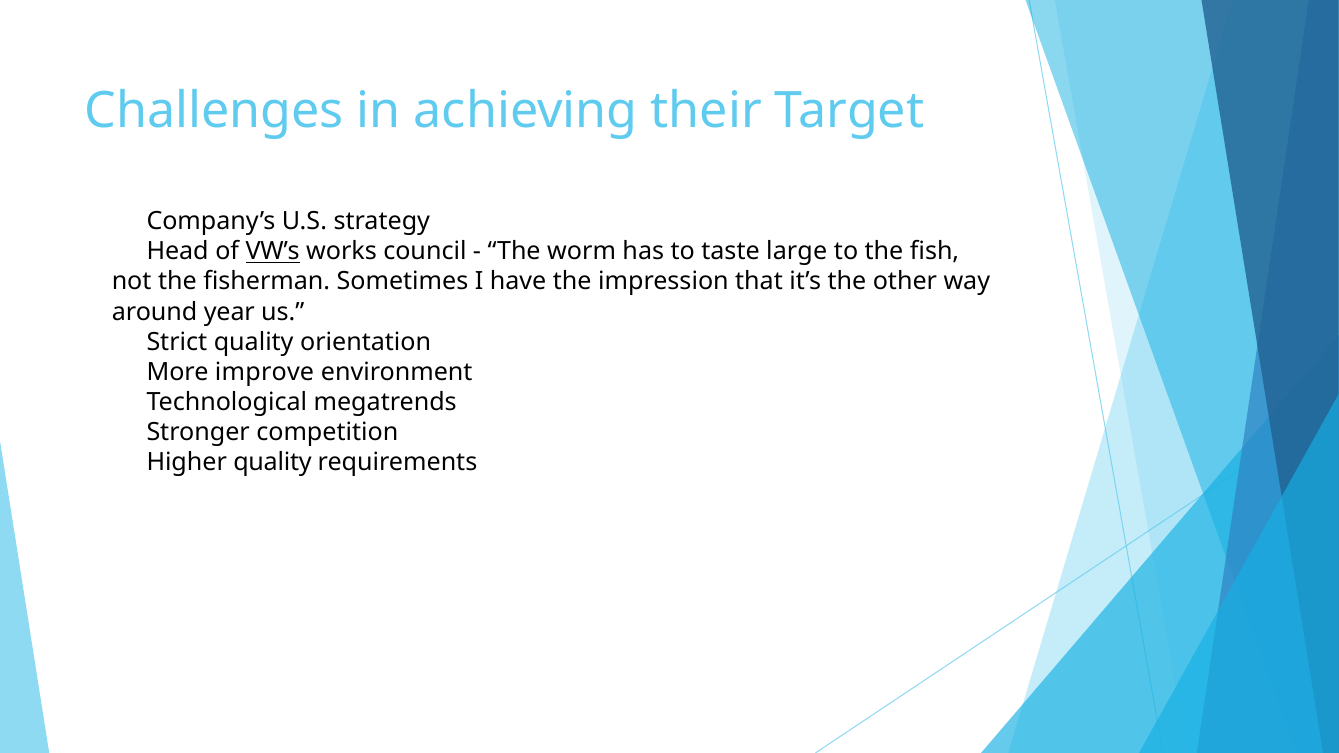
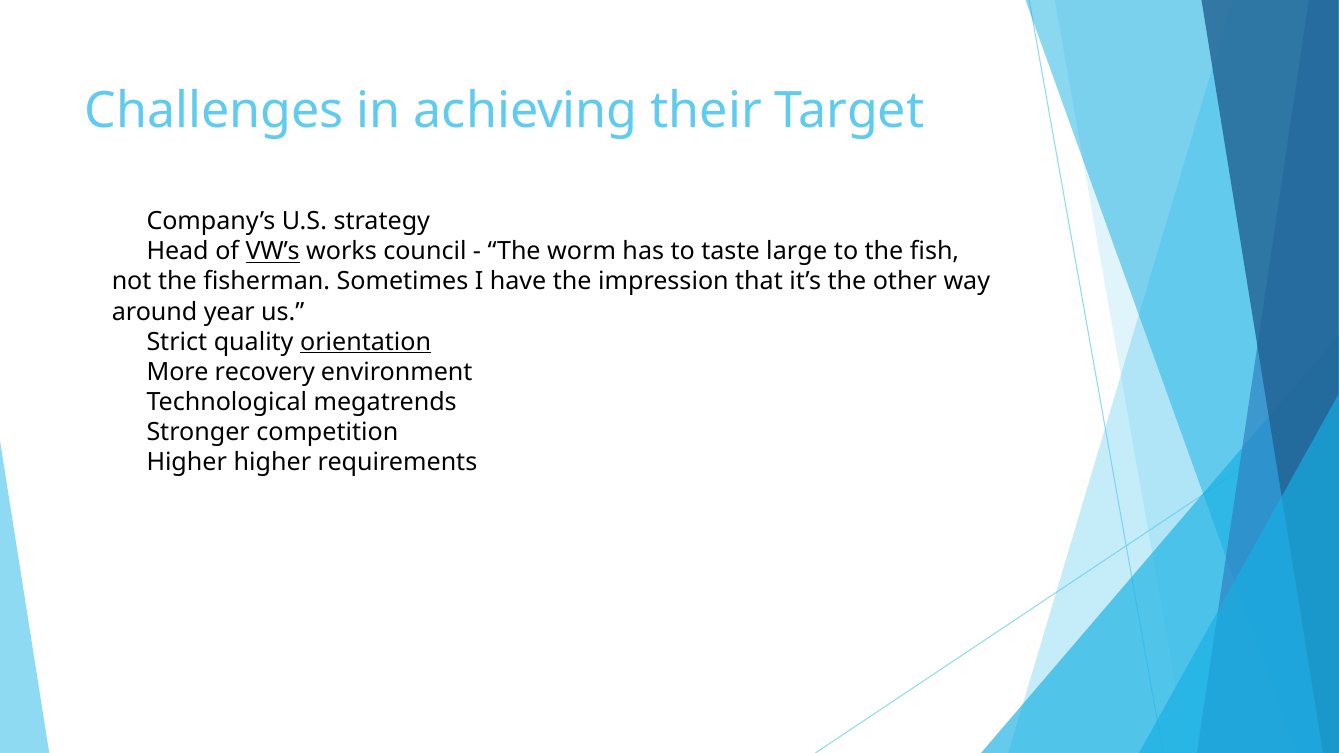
orientation underline: none -> present
improve: improve -> recovery
quality at (272, 462): quality -> higher
